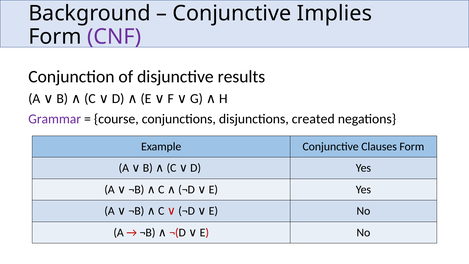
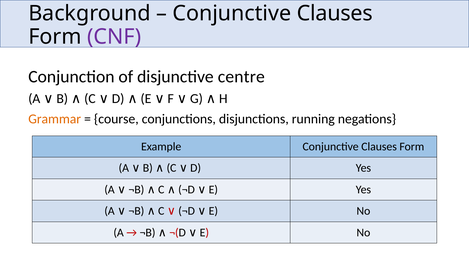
Implies at (335, 14): Implies -> Clauses
results: results -> centre
Grammar colour: purple -> orange
created: created -> running
